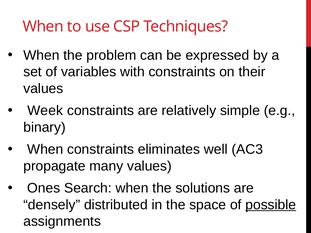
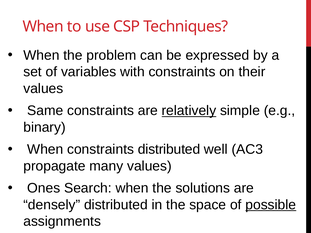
Week: Week -> Same
relatively underline: none -> present
constraints eliminates: eliminates -> distributed
